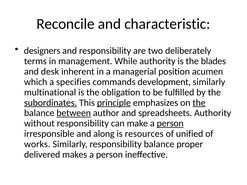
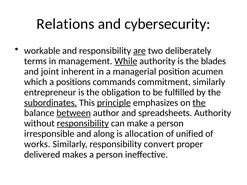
Reconcile: Reconcile -> Relations
characteristic: characteristic -> cybersecurity
designers: designers -> workable
are underline: none -> present
While underline: none -> present
desk: desk -> joint
specifies: specifies -> positions
development: development -> commitment
multinational: multinational -> entrepreneur
responsibility at (83, 124) underline: none -> present
person at (170, 124) underline: present -> none
resources: resources -> allocation
responsibility balance: balance -> convert
